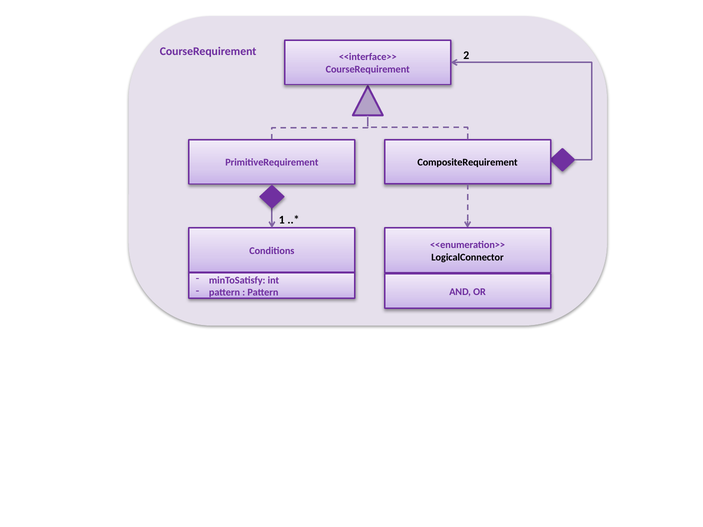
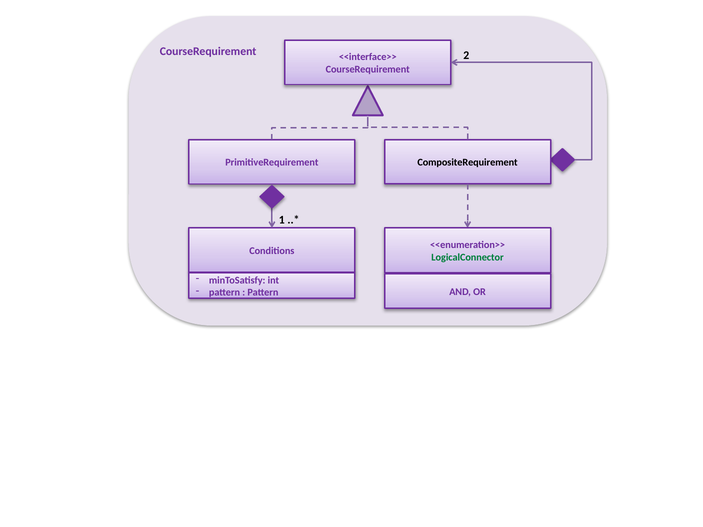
LogicalConnector colour: black -> green
